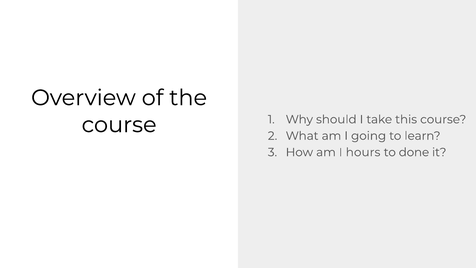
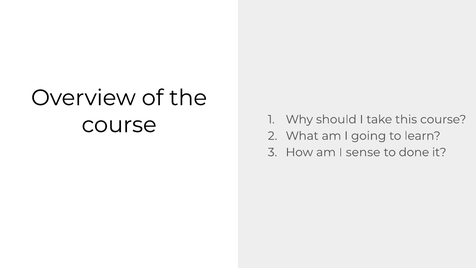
hours: hours -> sense
